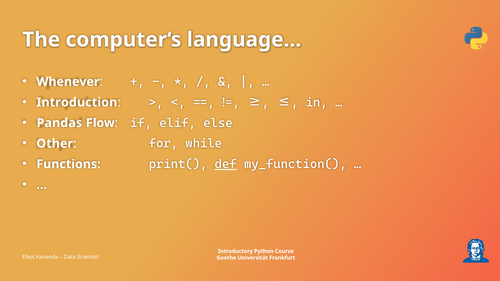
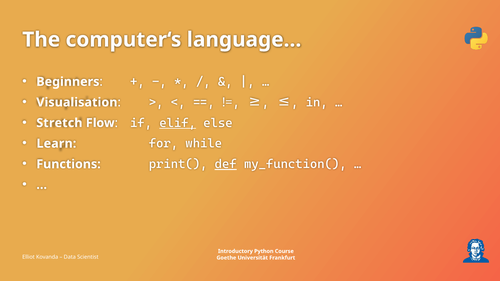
Whenever: Whenever -> Beginners
Introduction: Introduction -> Visualisation
Pandas: Pandas -> Stretch
elif underline: none -> present
Other: Other -> Learn
